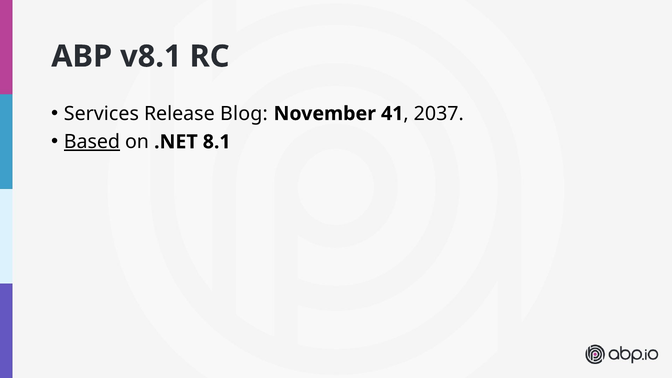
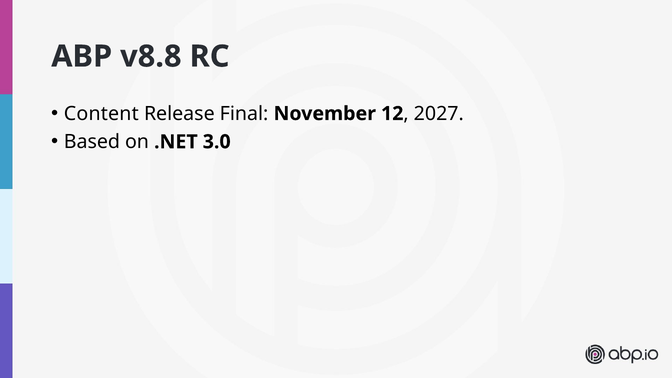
v8.1: v8.1 -> v8.8
Services: Services -> Content
Blog: Blog -> Final
41: 41 -> 12
2037: 2037 -> 2027
Based underline: present -> none
8.1: 8.1 -> 3.0
